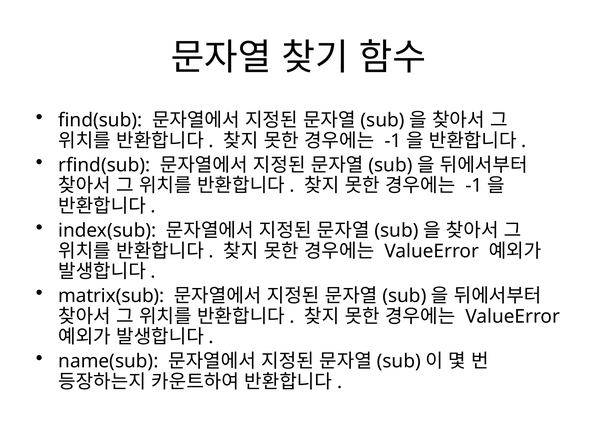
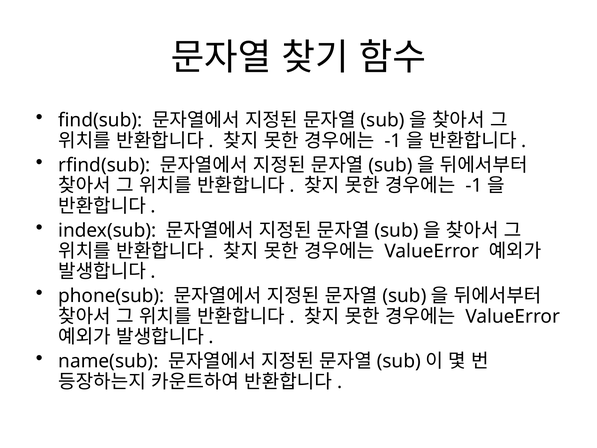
matrix(sub: matrix(sub -> phone(sub
